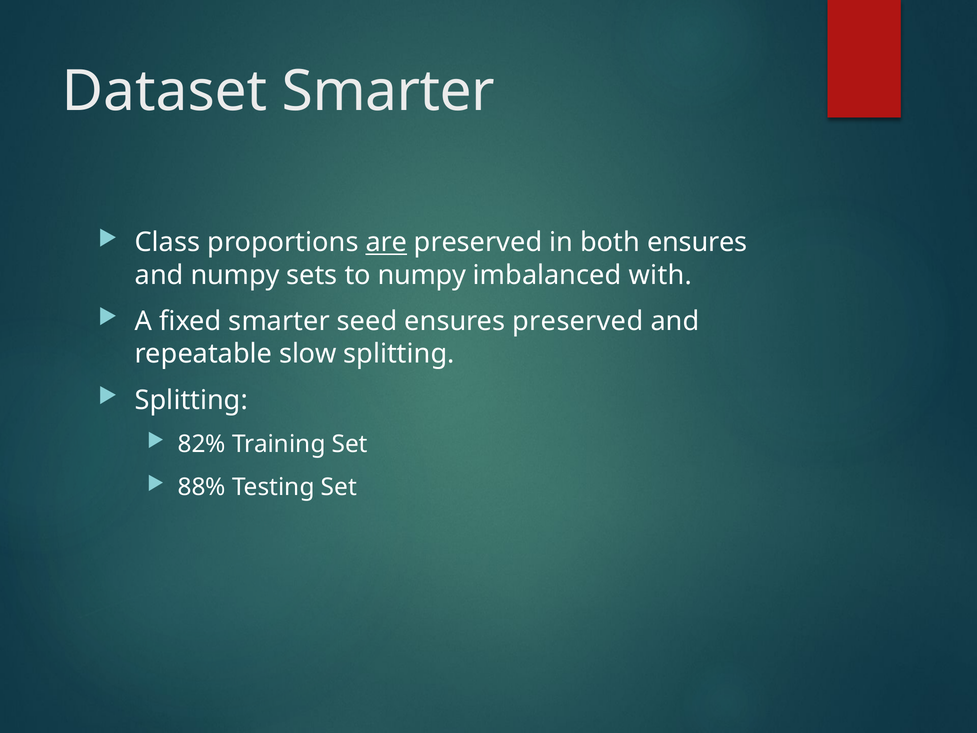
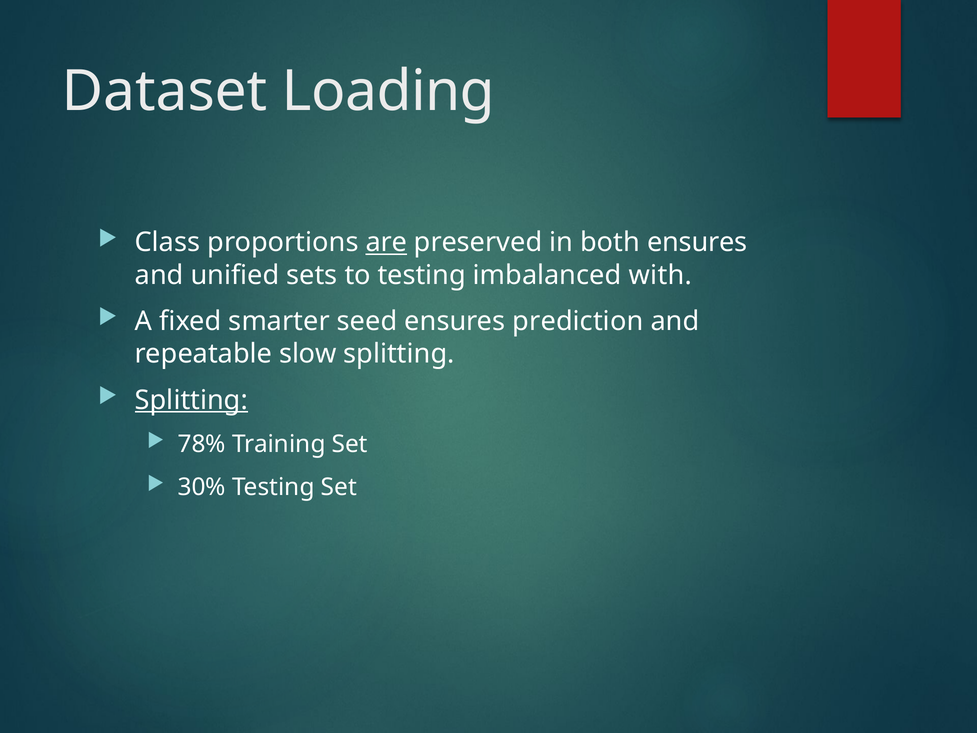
Dataset Smarter: Smarter -> Loading
and numpy: numpy -> unified
to numpy: numpy -> testing
ensures preserved: preserved -> prediction
Splitting at (191, 400) underline: none -> present
82%: 82% -> 78%
88%: 88% -> 30%
